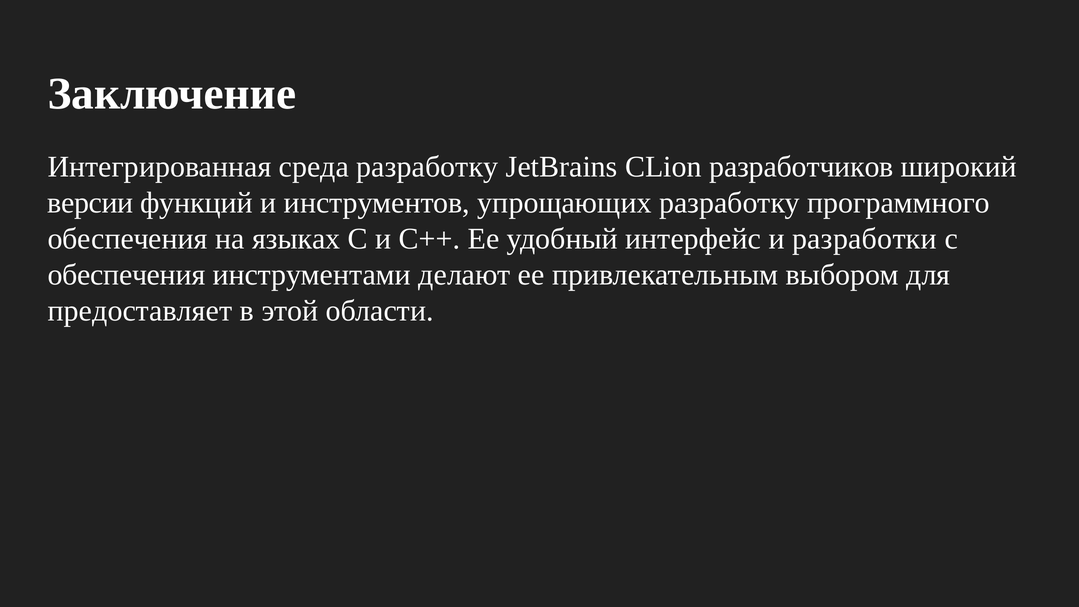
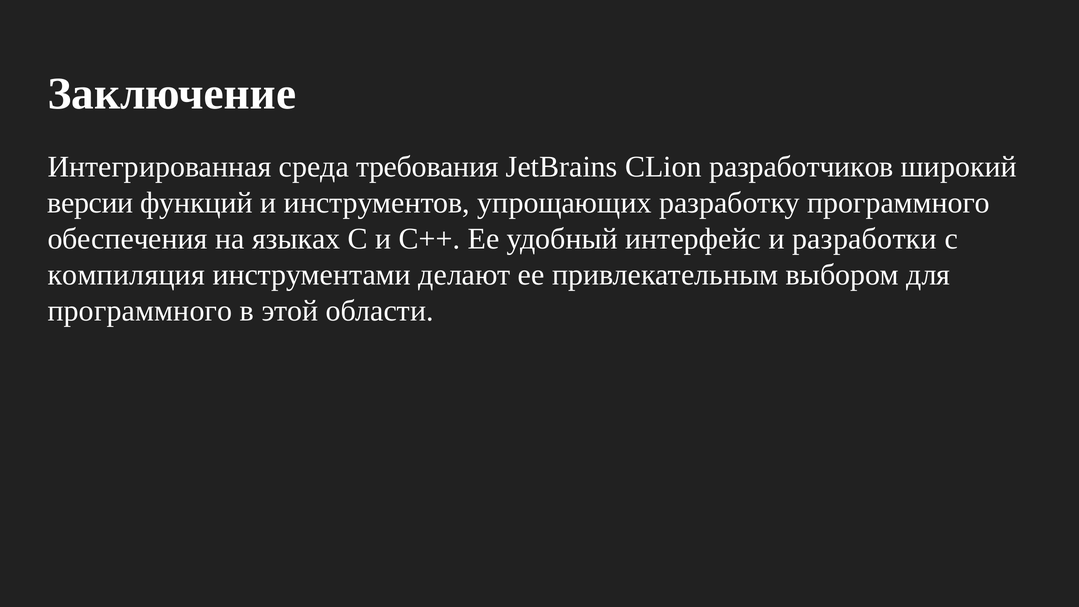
среда разработку: разработку -> требования
обеспечения at (126, 275): обеспечения -> компиляция
предоставляет at (140, 311): предоставляет -> программного
